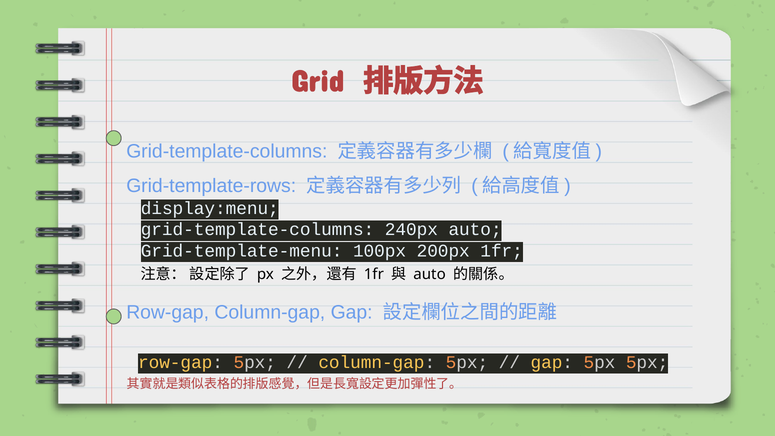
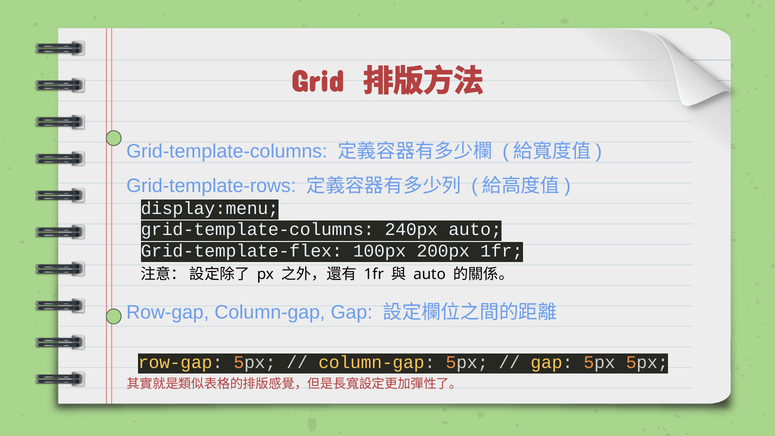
Grid-template-menu: Grid-template-menu -> Grid-template-flex
